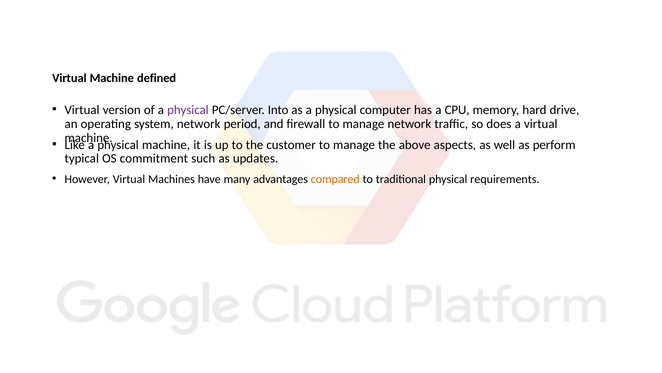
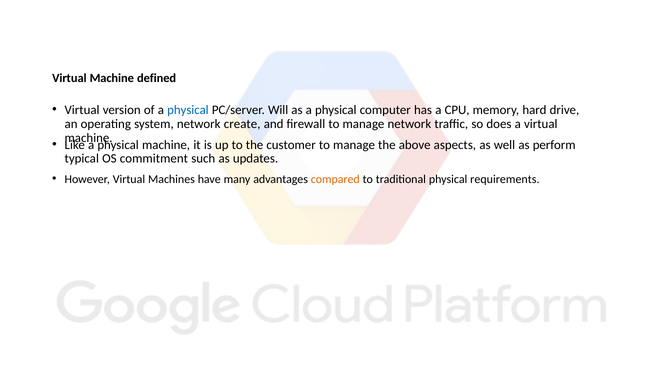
physical at (188, 110) colour: purple -> blue
Into: Into -> Will
period: period -> create
